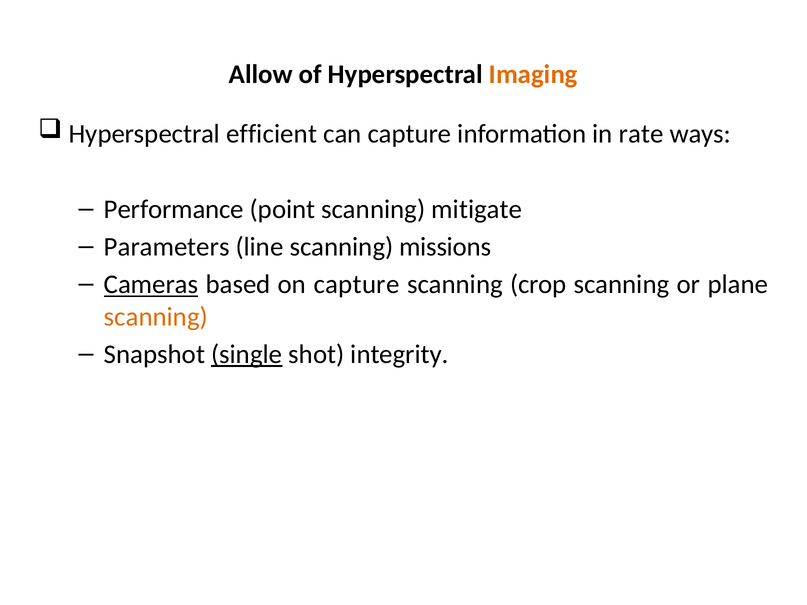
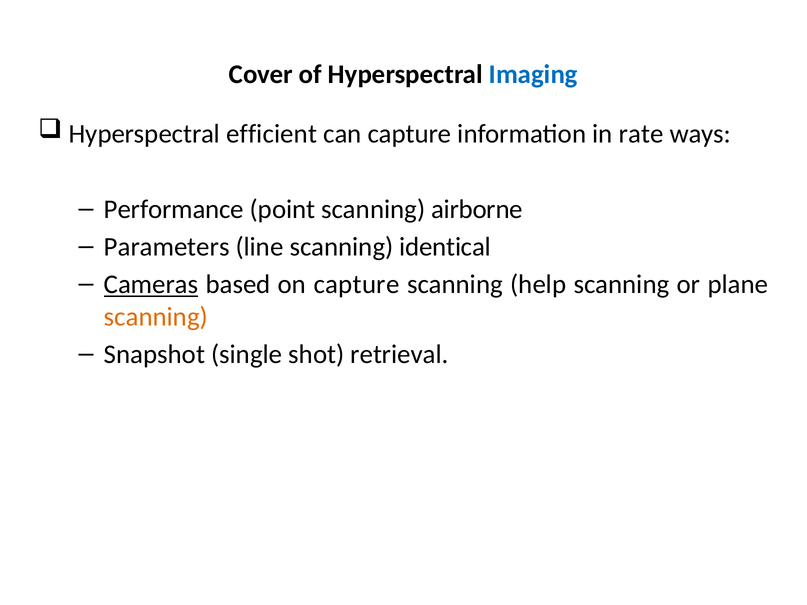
Allow: Allow -> Cover
Imaging colour: orange -> blue
mitigate: mitigate -> airborne
missions: missions -> identical
crop: crop -> help
single underline: present -> none
integrity: integrity -> retrieval
